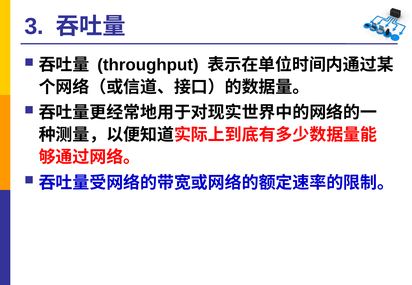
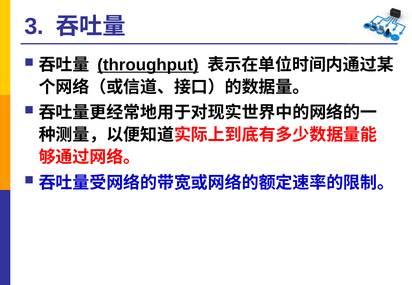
throughput underline: none -> present
